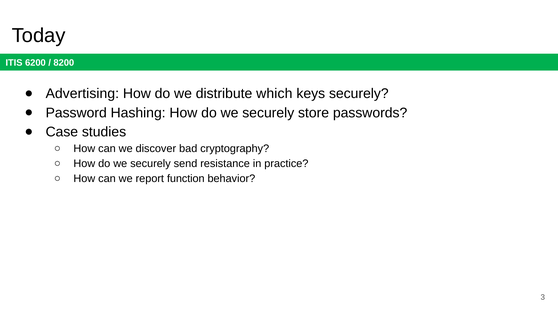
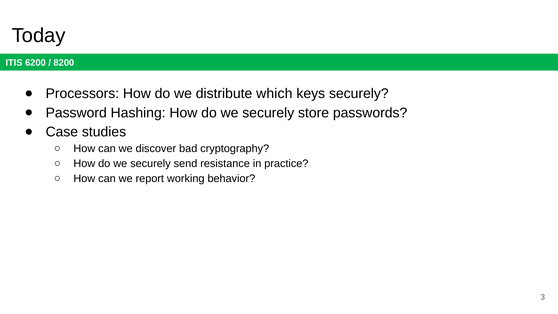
Advertising: Advertising -> Processors
function: function -> working
